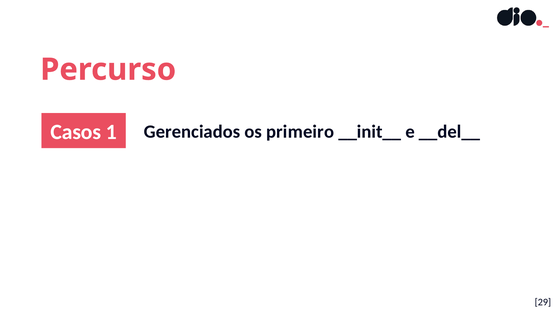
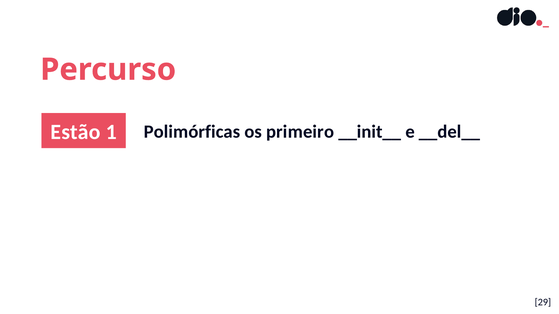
Casos: Casos -> Estão
Gerenciados: Gerenciados -> Polimórficas
